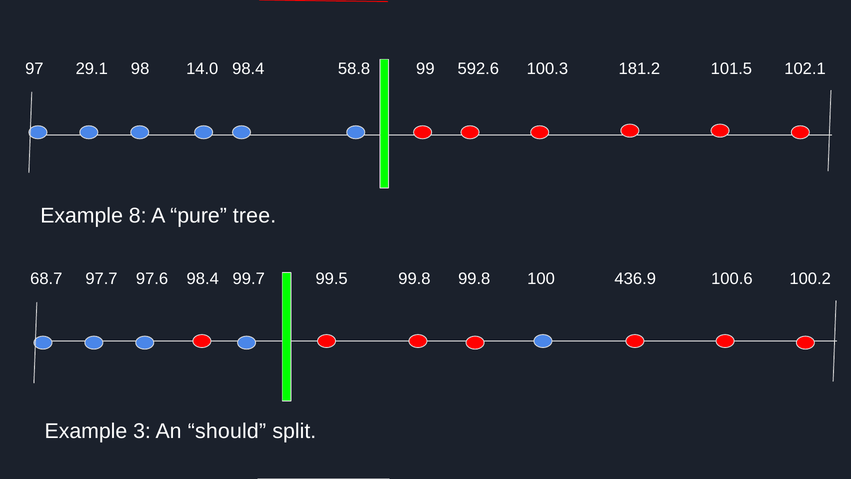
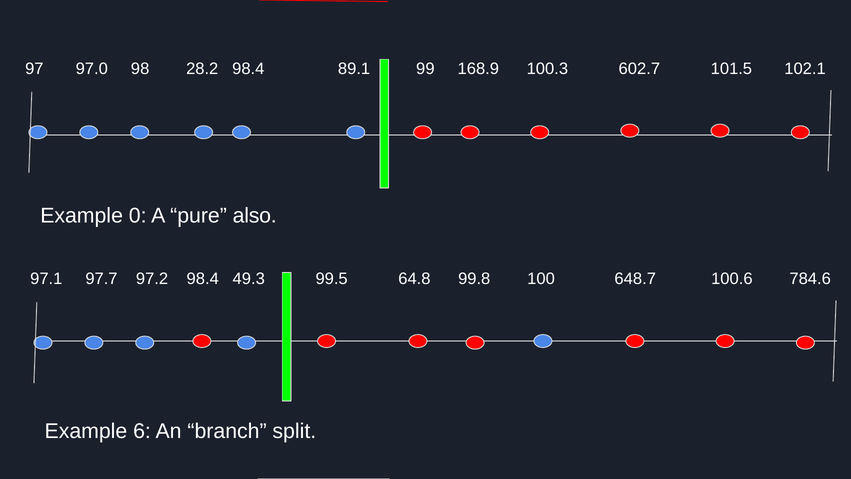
29.1: 29.1 -> 97.0
14.0: 14.0 -> 28.2
58.8: 58.8 -> 89.1
592.6: 592.6 -> 168.9
181.2: 181.2 -> 602.7
8: 8 -> 0
tree: tree -> also
68.7: 68.7 -> 97.1
97.6: 97.6 -> 97.2
99.7: 99.7 -> 49.3
99.5 99.8: 99.8 -> 64.8
436.9: 436.9 -> 648.7
100.2: 100.2 -> 784.6
3: 3 -> 6
should: should -> branch
